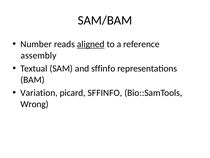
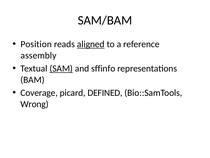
Number: Number -> Position
SAM underline: none -> present
Variation: Variation -> Coverage
picard SFFINFO: SFFINFO -> DEFINED
